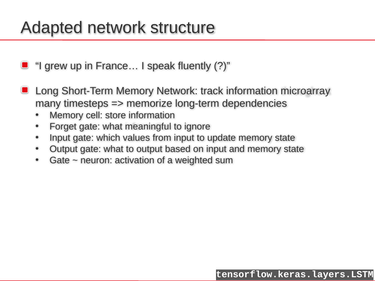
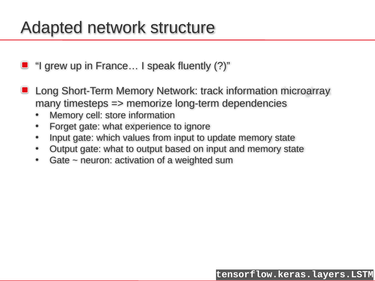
meaningful: meaningful -> experience
